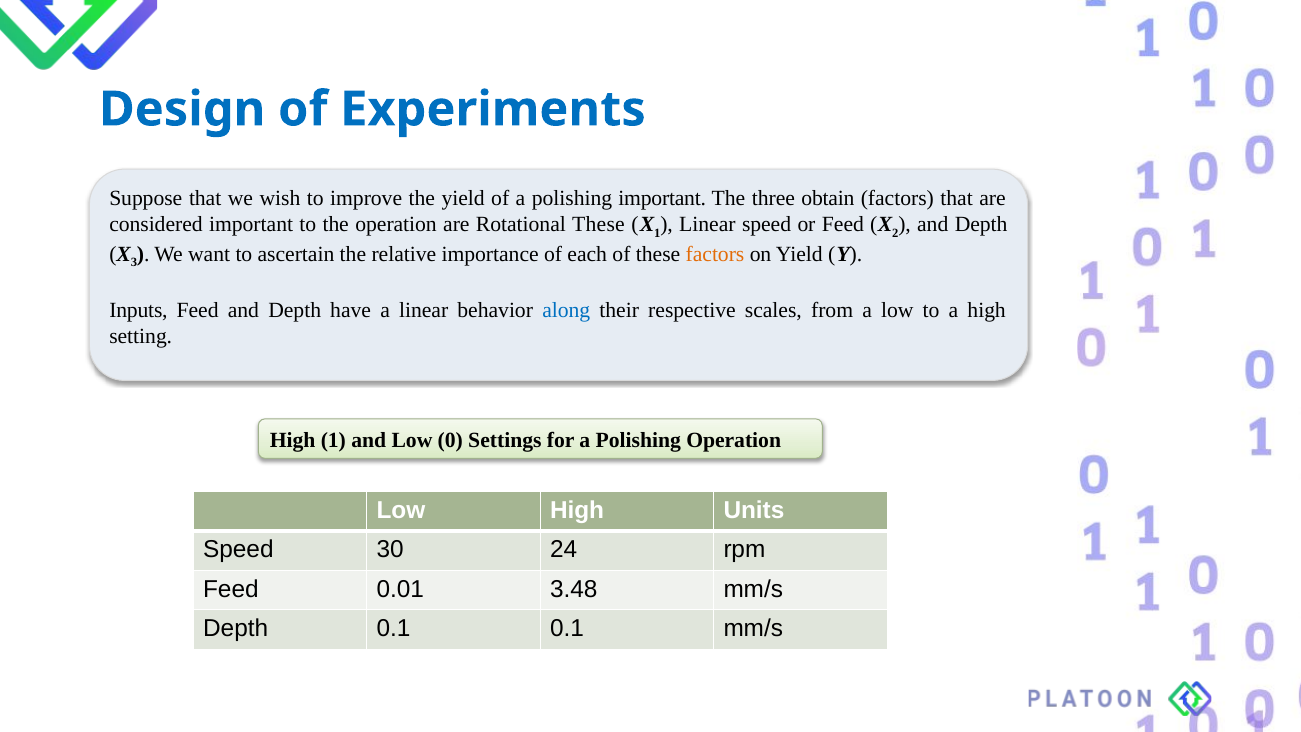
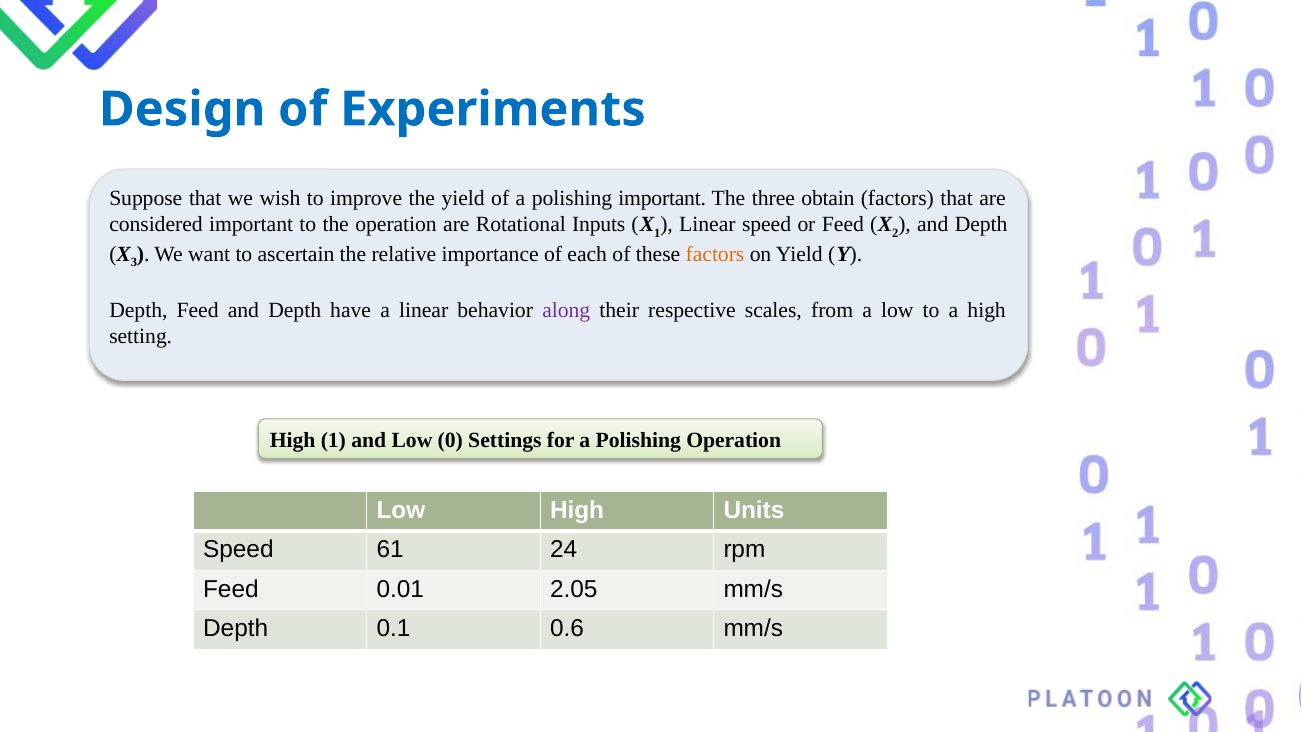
Rotational These: These -> Inputs
Inputs at (138, 310): Inputs -> Depth
along colour: blue -> purple
30: 30 -> 61
3.48: 3.48 -> 2.05
0.1 0.1: 0.1 -> 0.6
